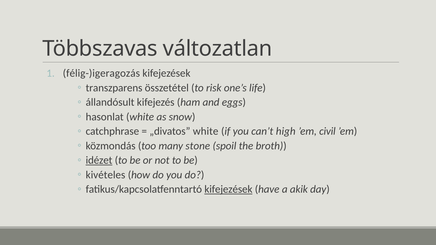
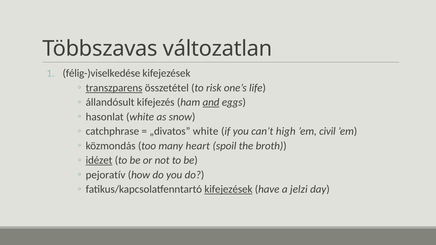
félig-)igeragozás: félig-)igeragozás -> félig-)viselkedése
transzparens underline: none -> present
and underline: none -> present
stone: stone -> heart
kivételes: kivételes -> pejoratív
akik: akik -> jelzi
